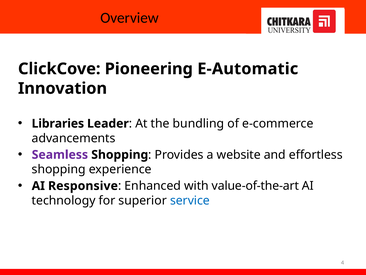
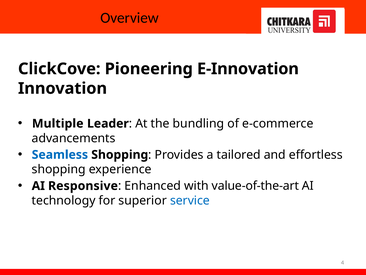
E-Automatic: E-Automatic -> E-Innovation
Libraries: Libraries -> Multiple
Seamless colour: purple -> blue
website: website -> tailored
